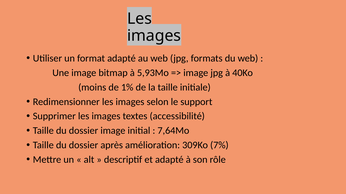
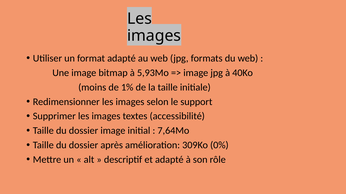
7%: 7% -> 0%
